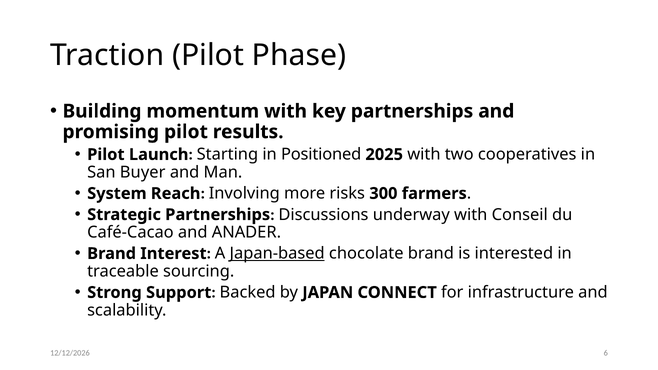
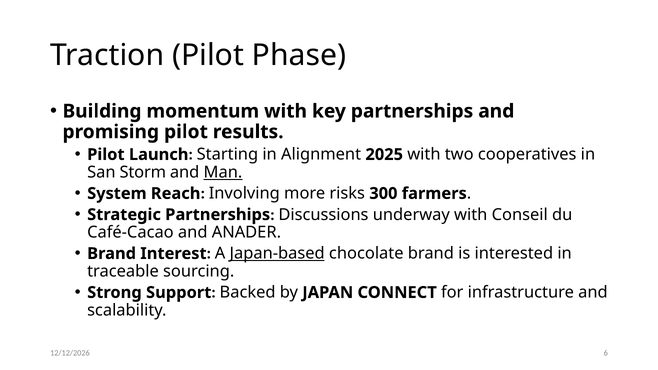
Positioned: Positioned -> Alignment
Buyer: Buyer -> Storm
Man underline: none -> present
